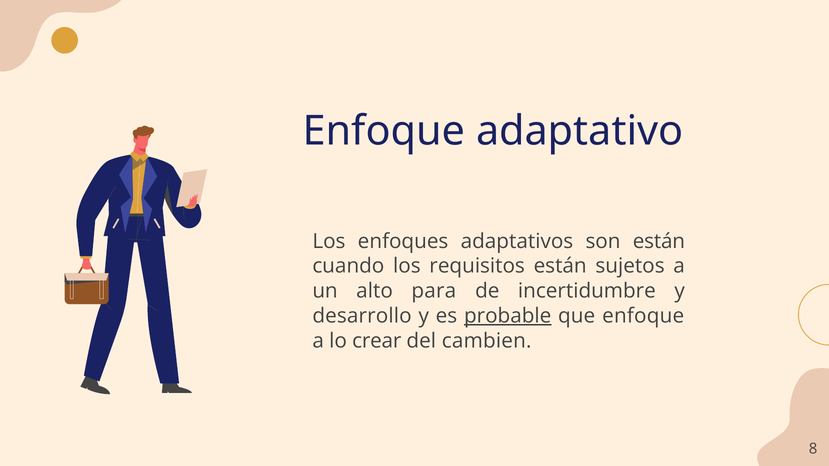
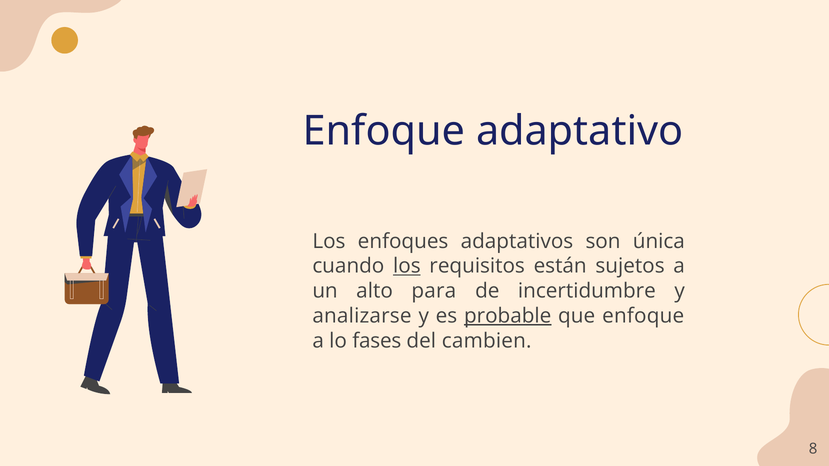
son están: están -> única
los at (407, 266) underline: none -> present
desarrollo: desarrollo -> analizarse
crear: crear -> fases
